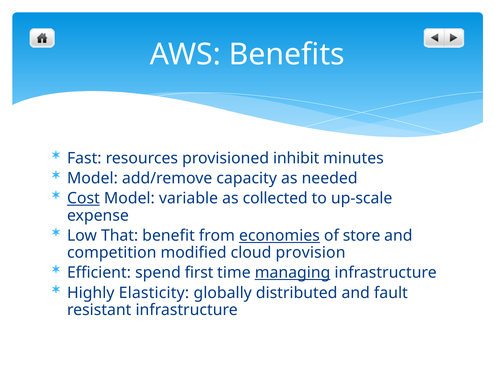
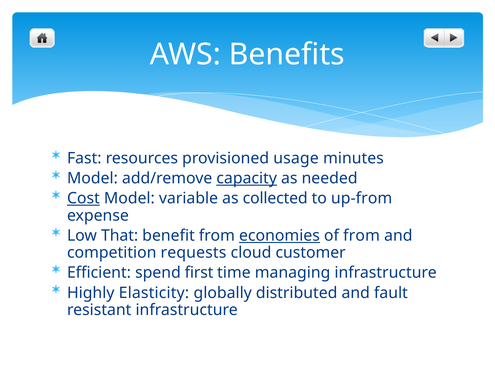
inhibit: inhibit -> usage
capacity underline: none -> present
up-scale: up-scale -> up-from
of store: store -> from
modified: modified -> requests
provision: provision -> customer
managing underline: present -> none
